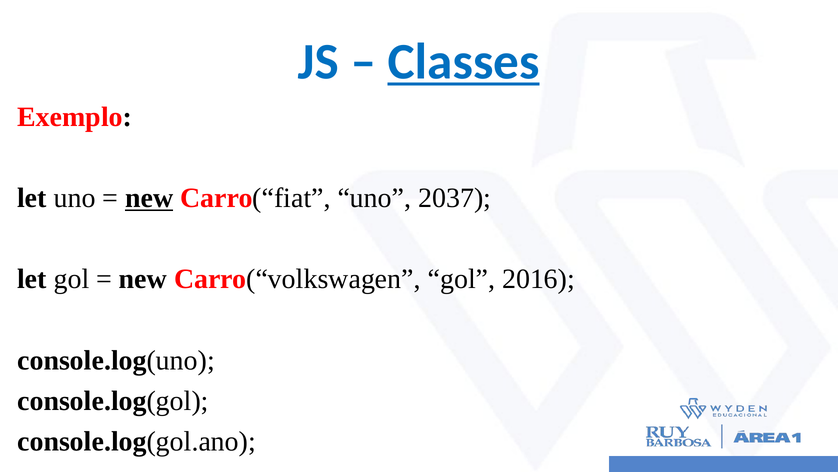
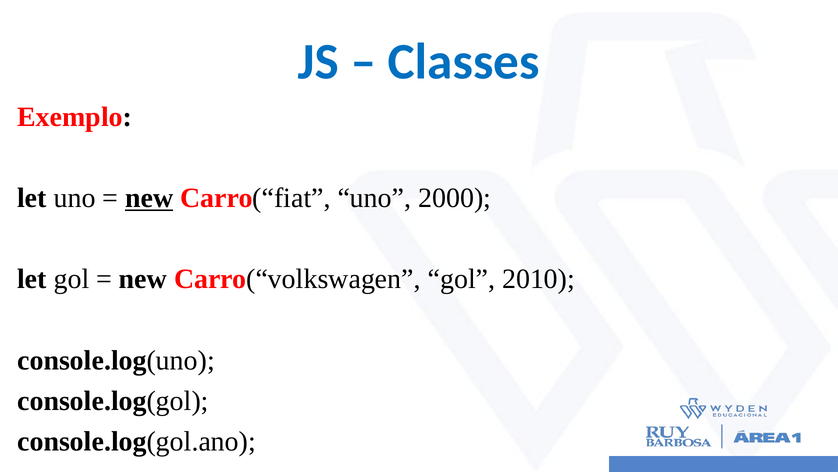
Classes underline: present -> none
2037: 2037 -> 2000
2016: 2016 -> 2010
